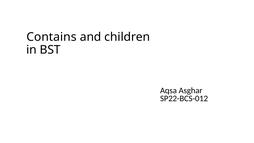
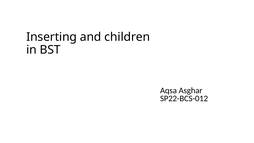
Contains: Contains -> Inserting
